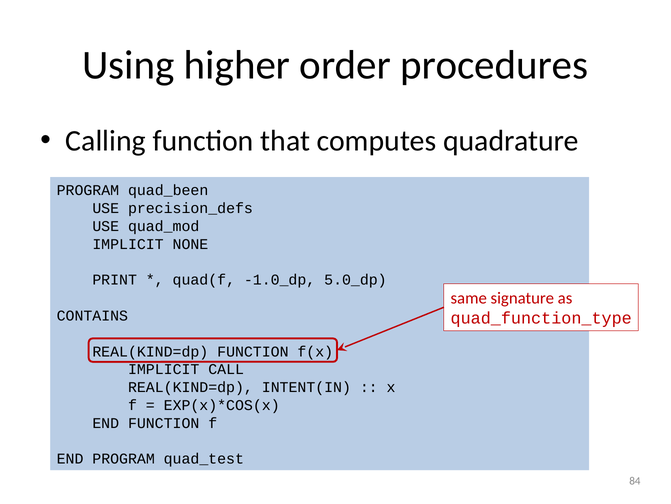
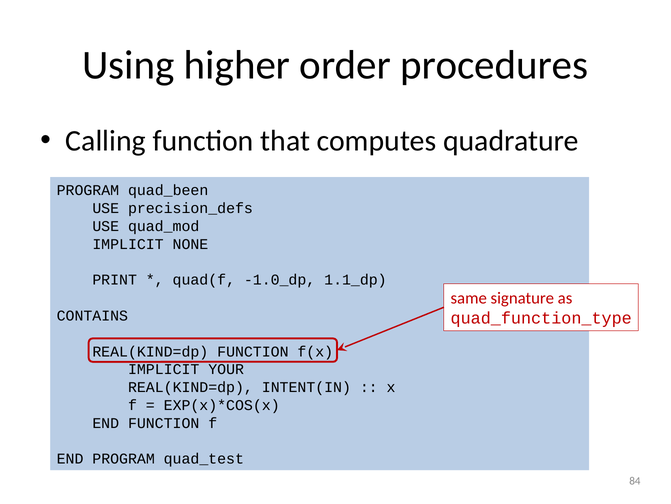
5.0_dp: 5.0_dp -> 1.1_dp
CALL: CALL -> YOUR
